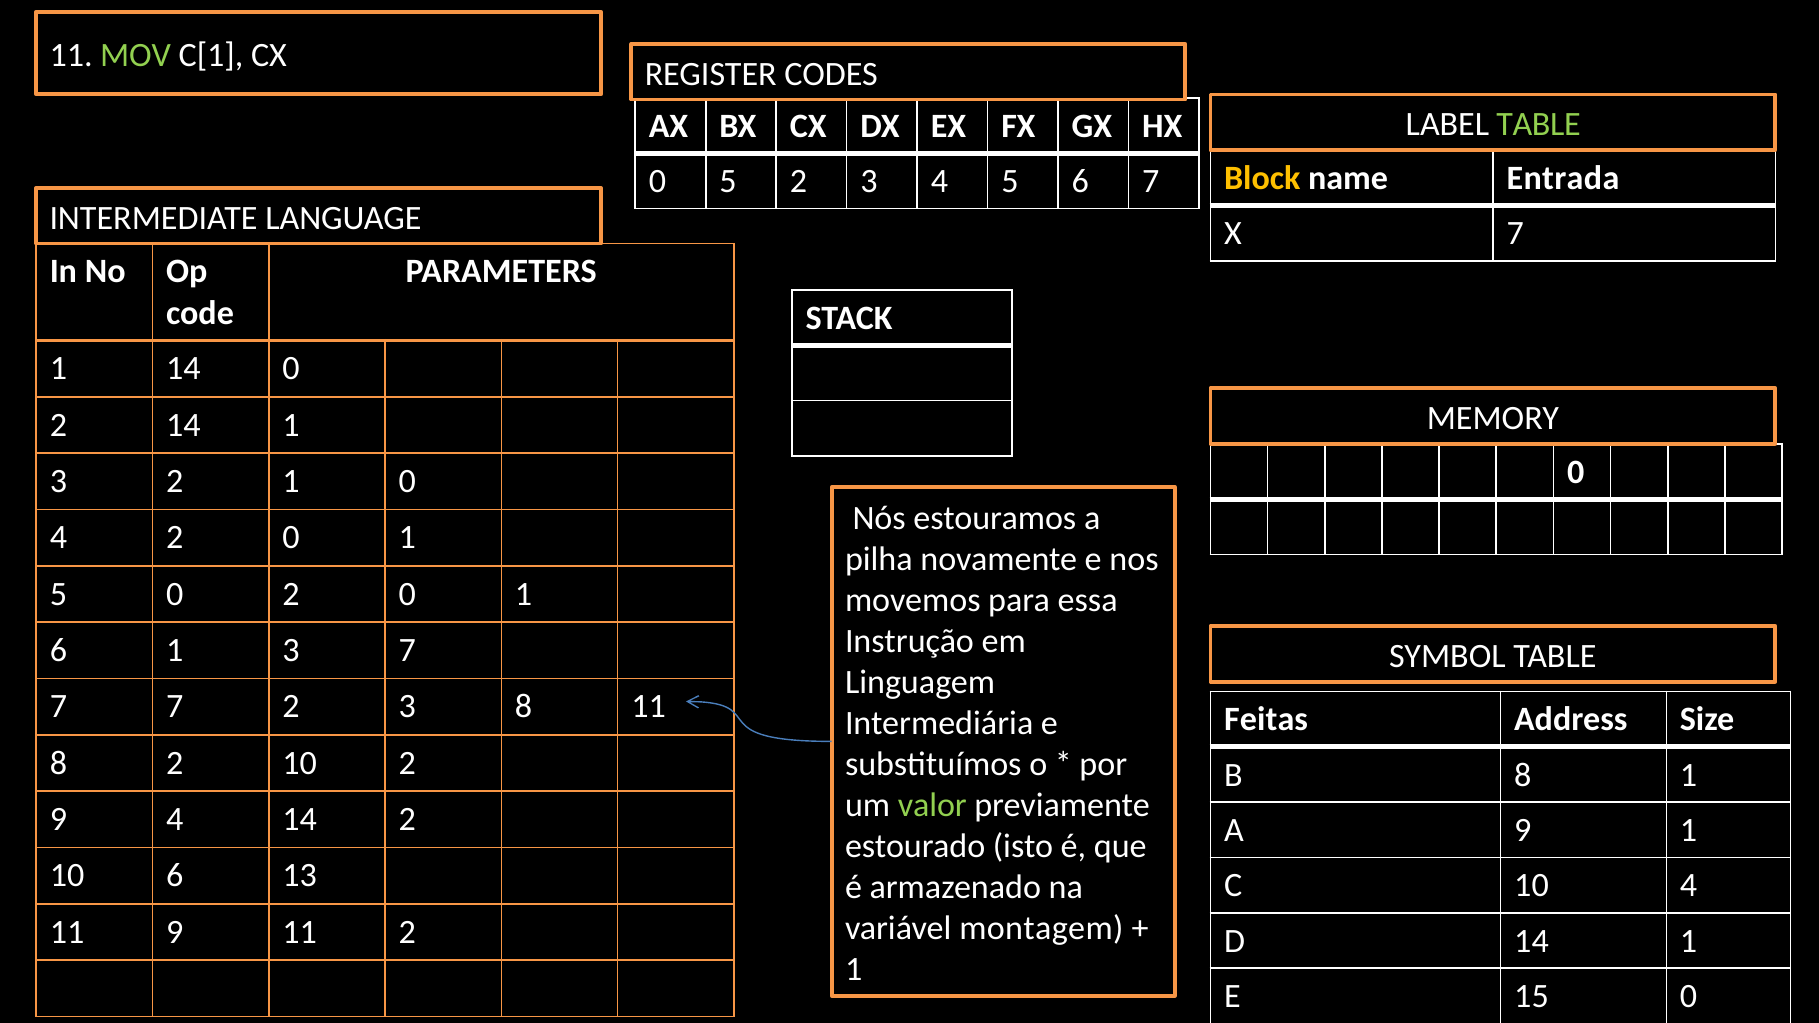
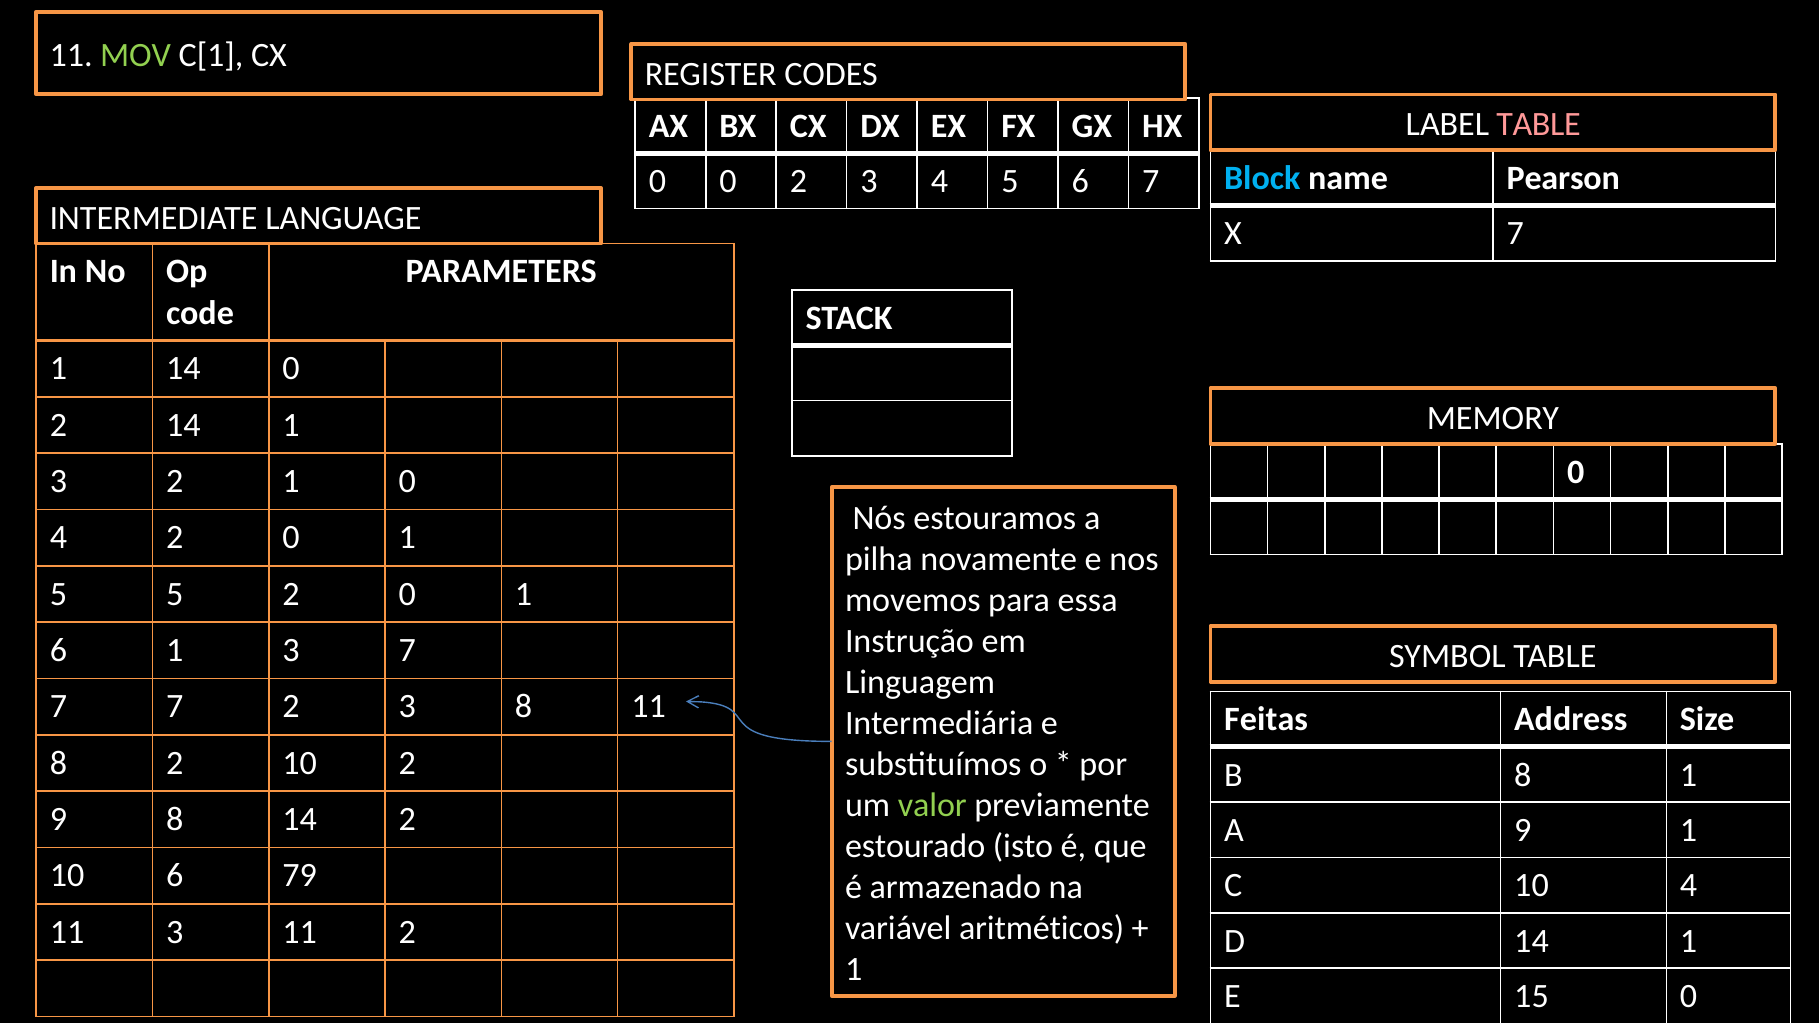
TABLE at (1539, 125) colour: light green -> pink
Block colour: yellow -> light blue
Entrada: Entrada -> Pearson
0 5: 5 -> 0
5 0: 0 -> 5
9 4: 4 -> 8
13: 13 -> 79
montagem: montagem -> aritméticos
11 9: 9 -> 3
